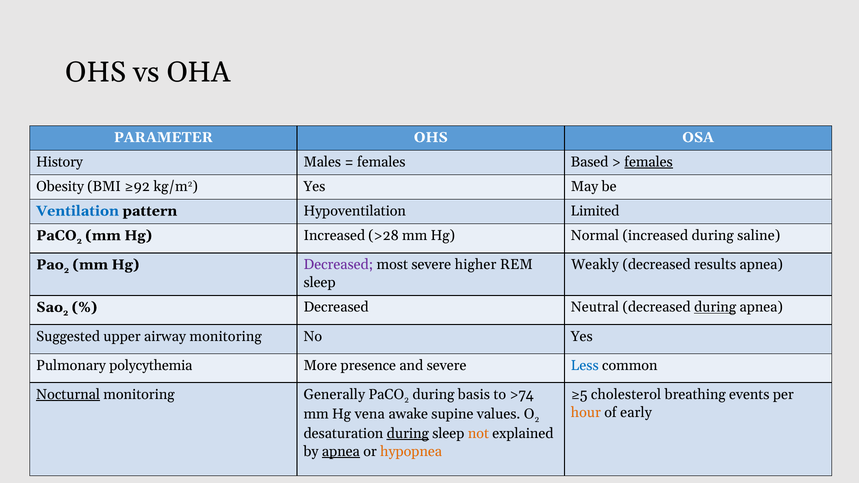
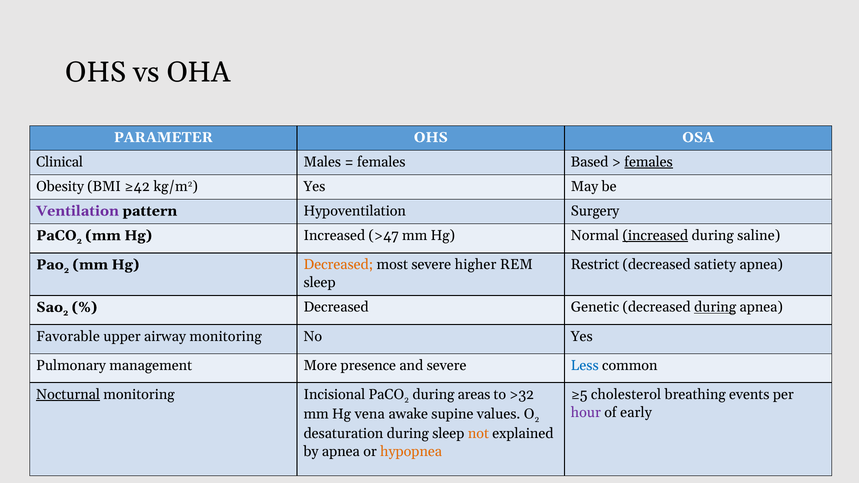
History: History -> Clinical
≥92: ≥92 -> ≥42
Ventilation colour: blue -> purple
Limited: Limited -> Surgery
>28: >28 -> >47
increased at (655, 236) underline: none -> present
Decreased at (338, 265) colour: purple -> orange
Weakly: Weakly -> Restrict
results: results -> satiety
Neutral: Neutral -> Genetic
Suggested: Suggested -> Favorable
polycythemia: polycythemia -> management
Generally: Generally -> Incisional
basis: basis -> areas
>74: >74 -> >32
hour colour: orange -> purple
during at (408, 434) underline: present -> none
apnea at (341, 452) underline: present -> none
